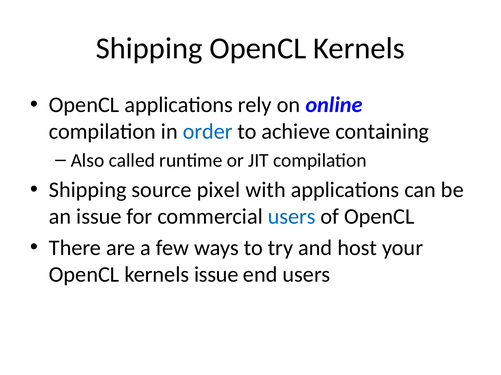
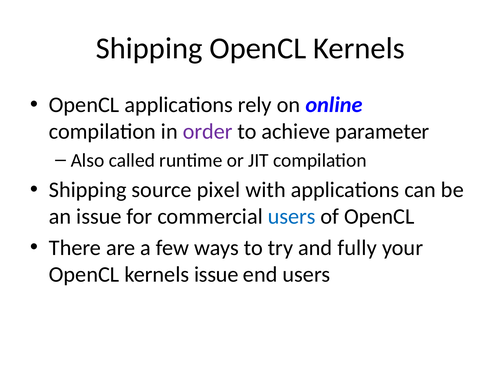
order colour: blue -> purple
containing: containing -> parameter
host: host -> fully
